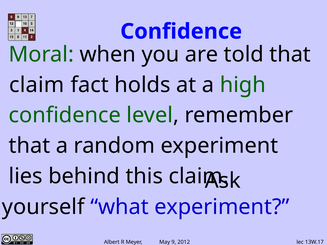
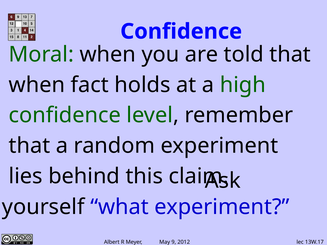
claim at (37, 85): claim -> when
